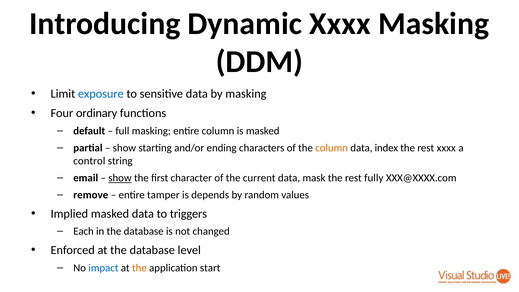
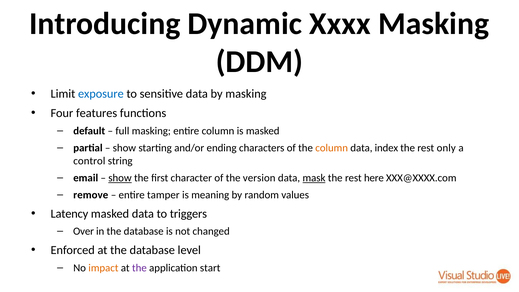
ordinary: ordinary -> features
rest xxxx: xxxx -> only
current: current -> version
mask underline: none -> present
fully: fully -> here
depends: depends -> meaning
Implied: Implied -> Latency
Each: Each -> Over
impact colour: blue -> orange
the at (139, 268) colour: orange -> purple
